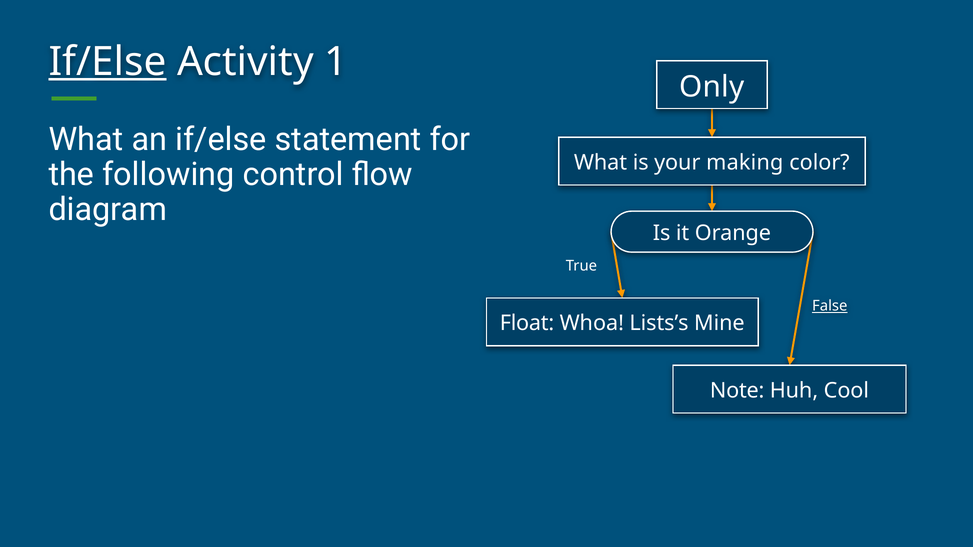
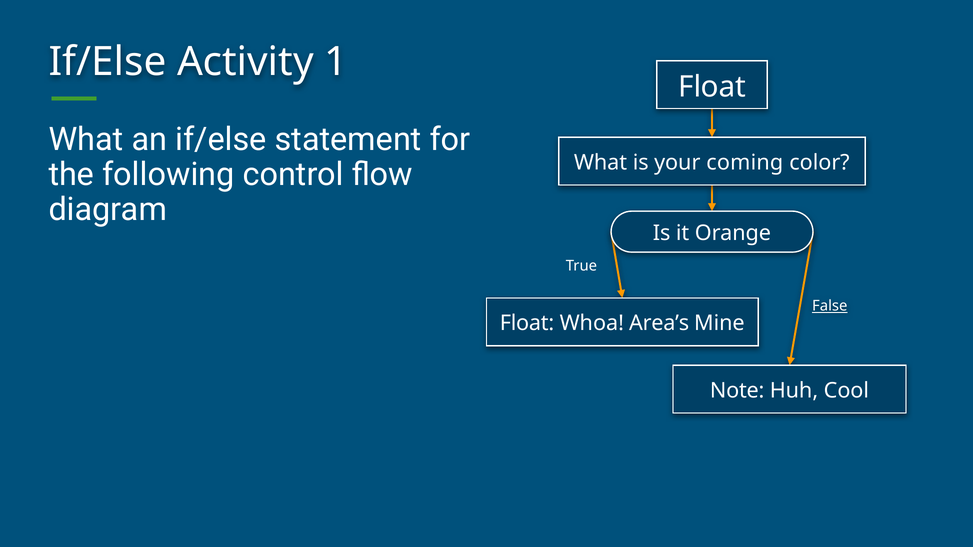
If/Else at (108, 62) underline: present -> none
Only at (712, 87): Only -> Float
making: making -> coming
Lists’s: Lists’s -> Area’s
